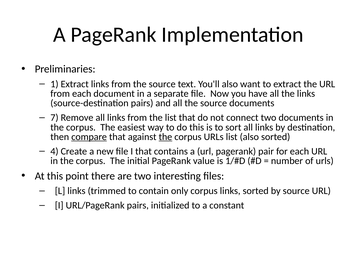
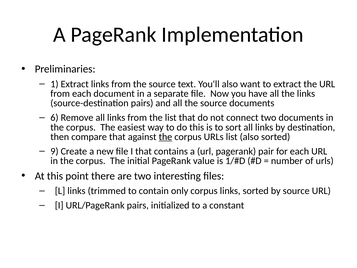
7: 7 -> 6
compare underline: present -> none
4: 4 -> 9
